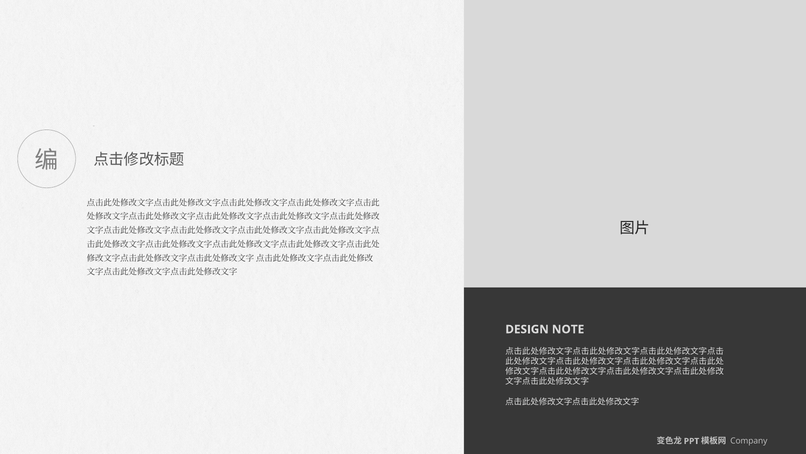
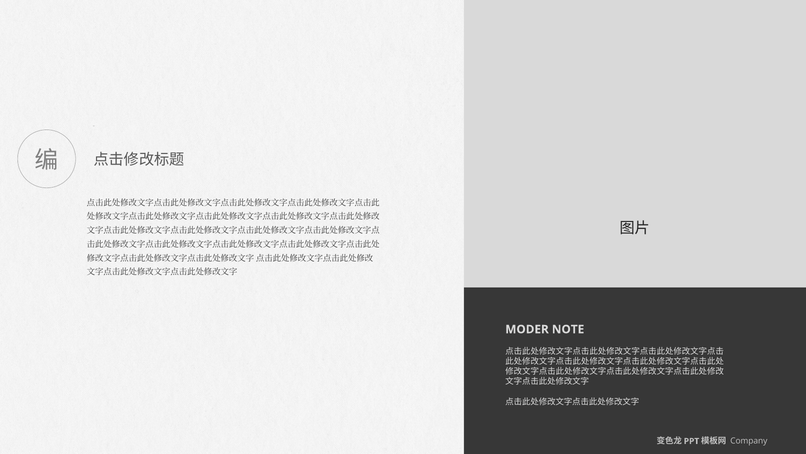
DESIGN: DESIGN -> MODER
